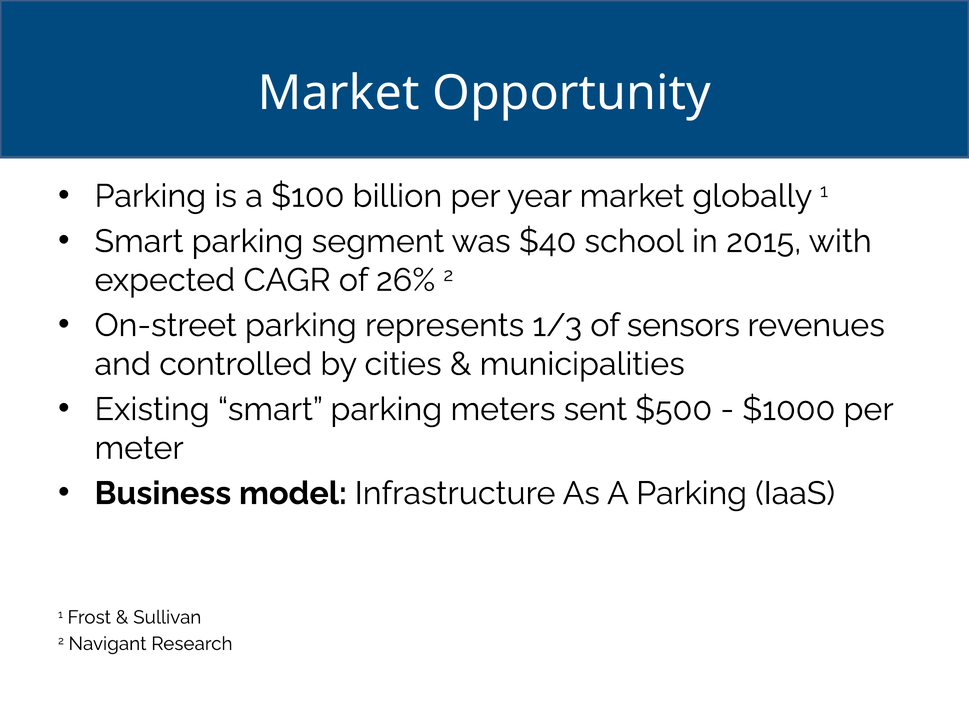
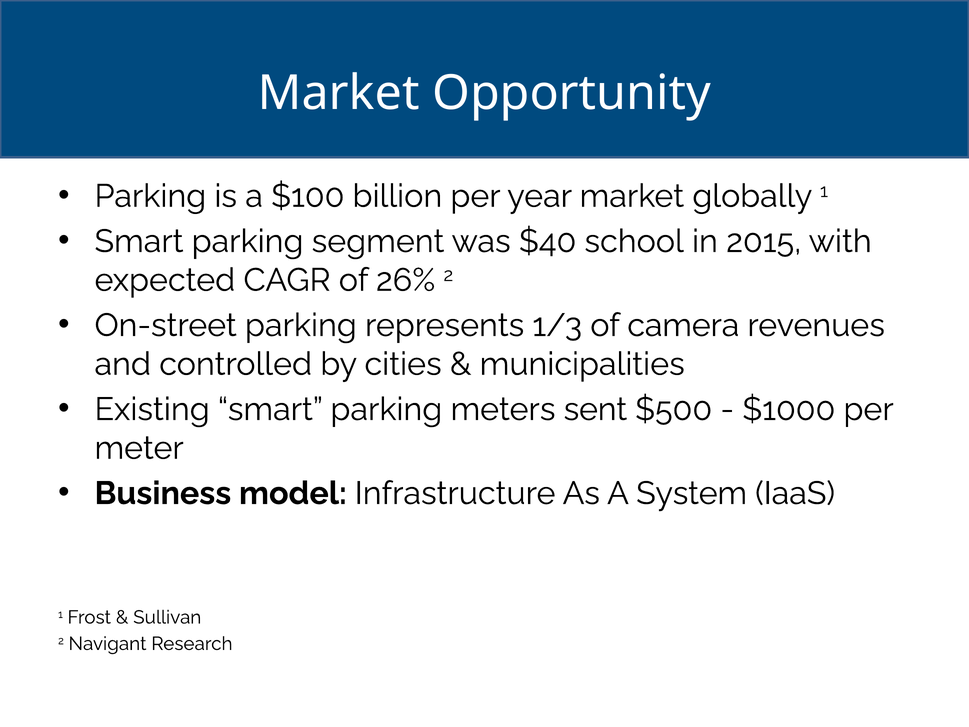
sensors: sensors -> camera
A Parking: Parking -> System
